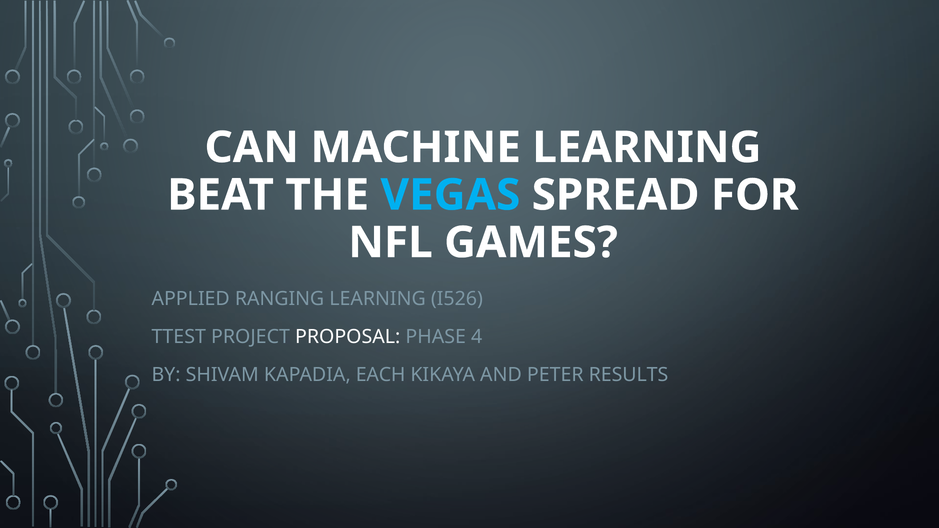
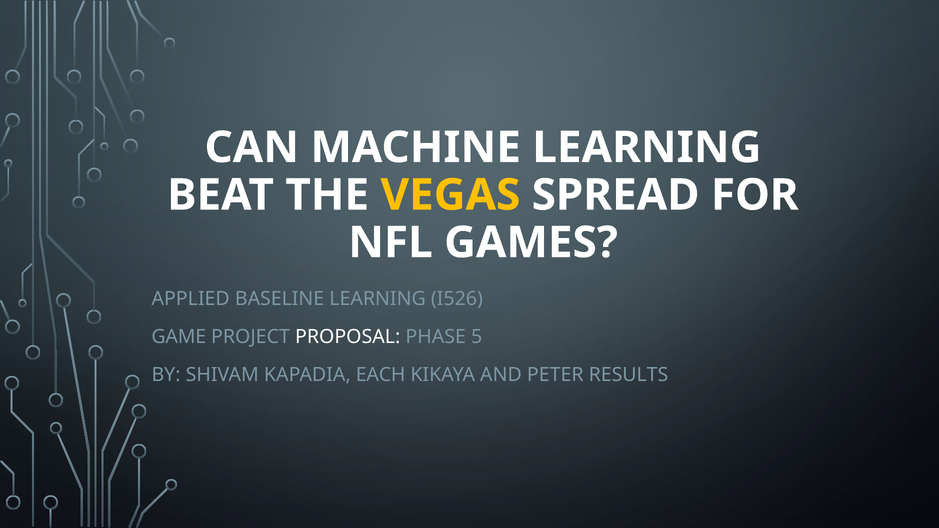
VEGAS colour: light blue -> yellow
RANGING: RANGING -> BASELINE
TTEST: TTEST -> GAME
4: 4 -> 5
